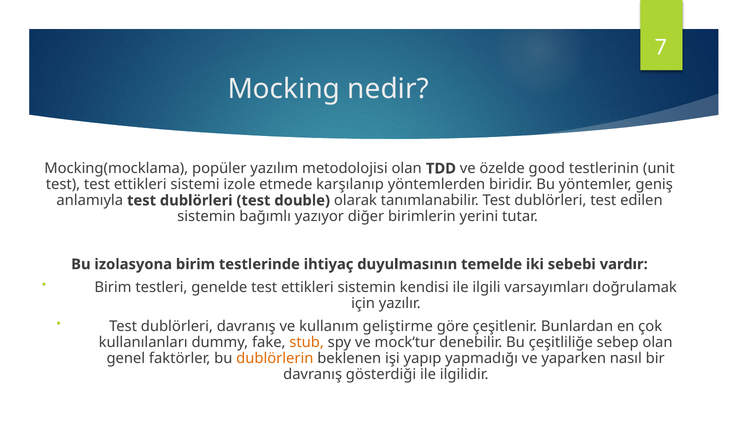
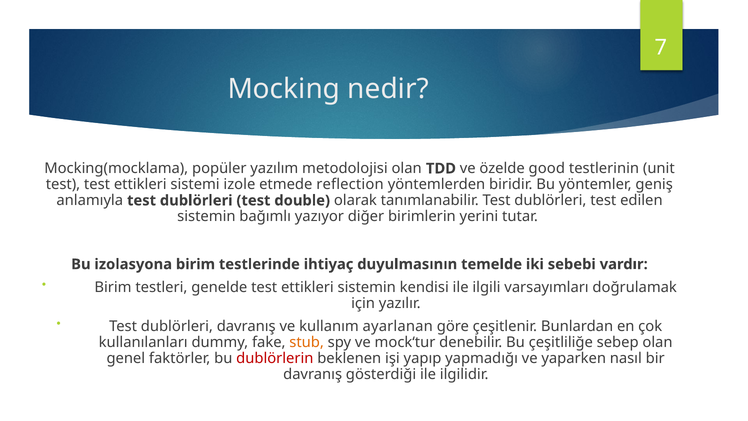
karşılanıp: karşılanıp -> reflection
geliştirme: geliştirme -> ayarlanan
dublörlerin colour: orange -> red
